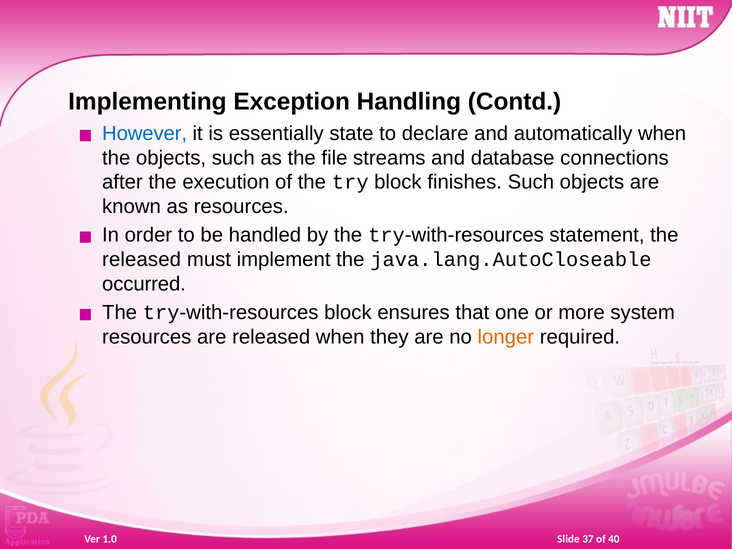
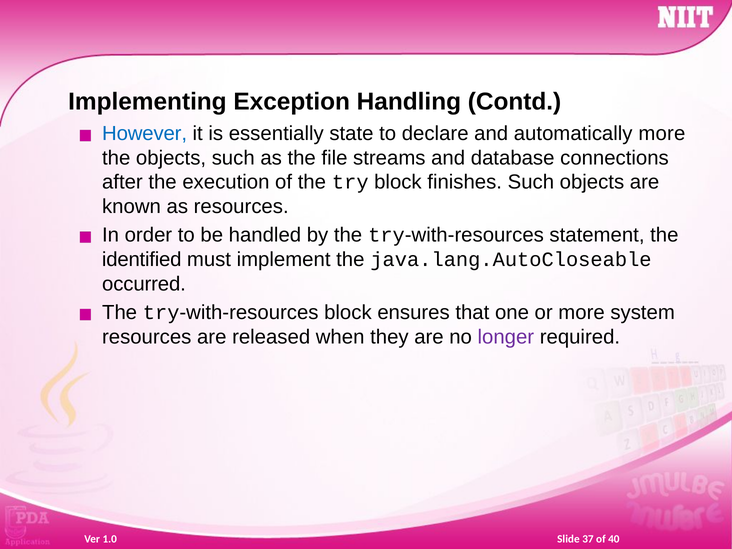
automatically when: when -> more
released at (142, 260): released -> identified
longer colour: orange -> purple
